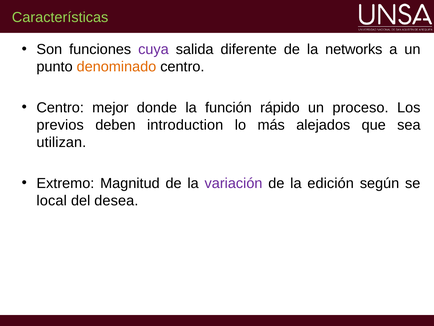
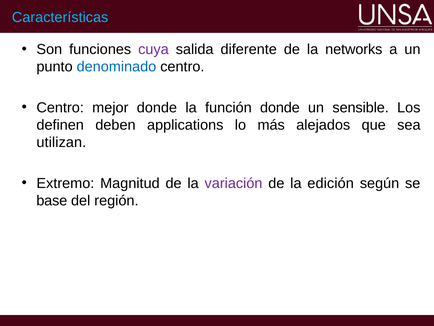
Características colour: light green -> light blue
denominado colour: orange -> blue
función rápido: rápido -> donde
proceso: proceso -> sensible
previos: previos -> definen
introduction: introduction -> applications
local: local -> base
desea: desea -> región
